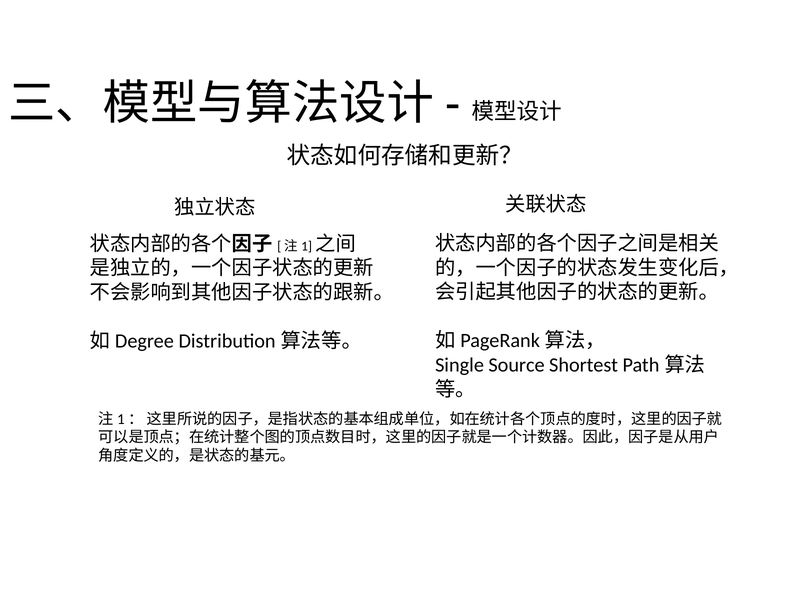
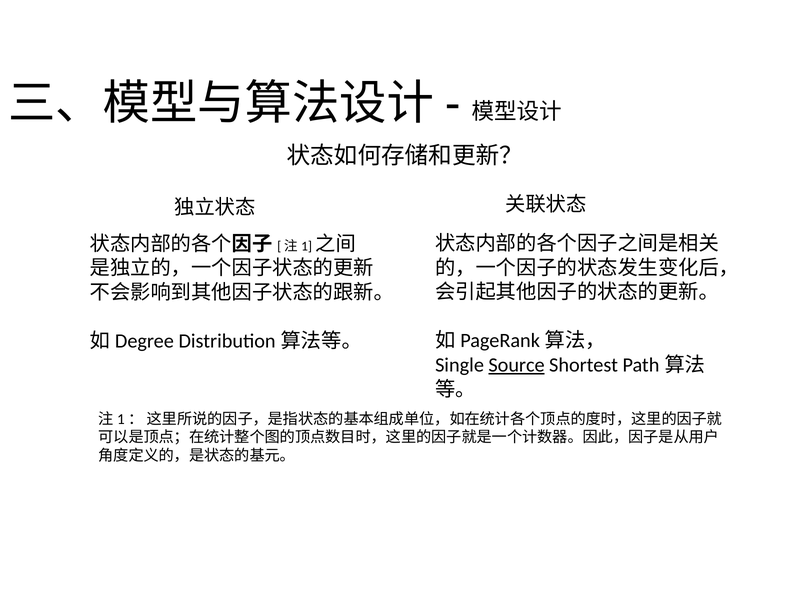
Source underline: none -> present
